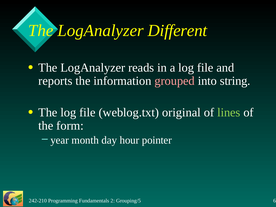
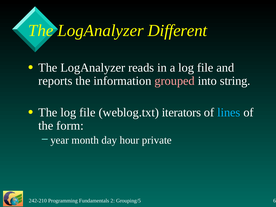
original: original -> iterators
lines colour: light green -> light blue
pointer: pointer -> private
